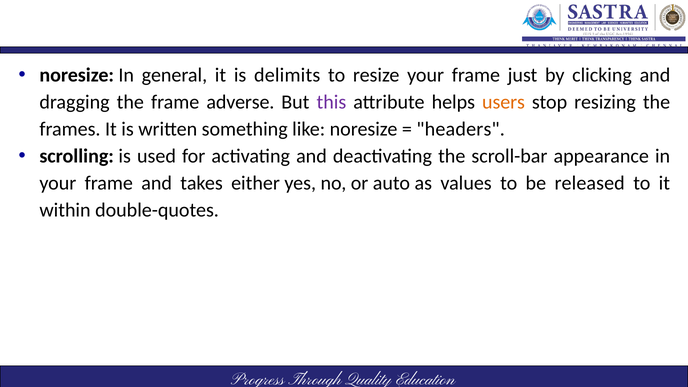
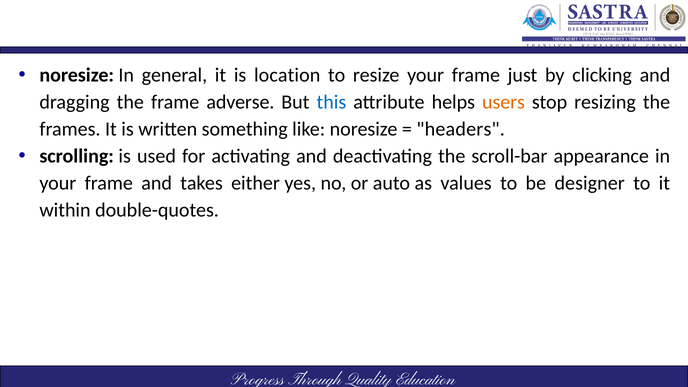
delimits: delimits -> location
this colour: purple -> blue
released: released -> designer
